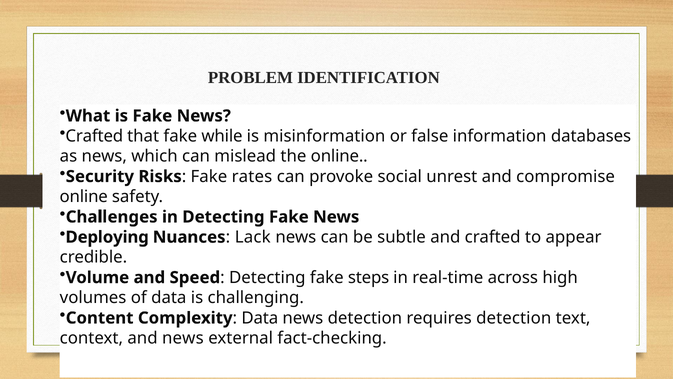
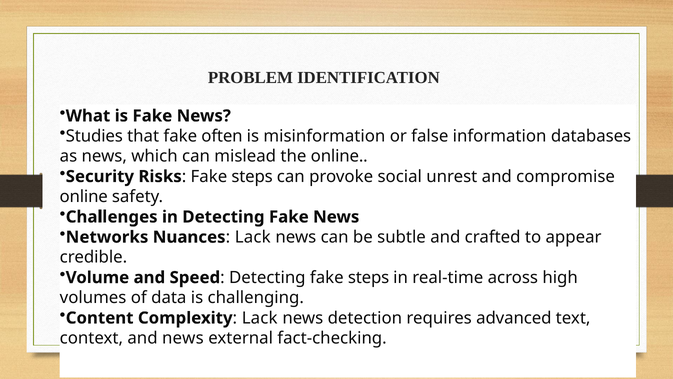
Crafted at (94, 136): Crafted -> Studies
while: while -> often
rates at (252, 176): rates -> steps
Deploying: Deploying -> Networks
Data at (260, 318): Data -> Lack
requires detection: detection -> advanced
